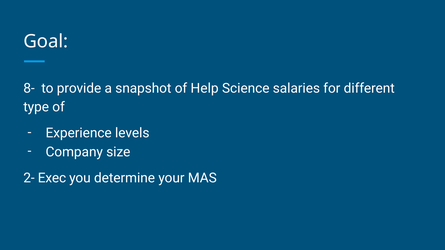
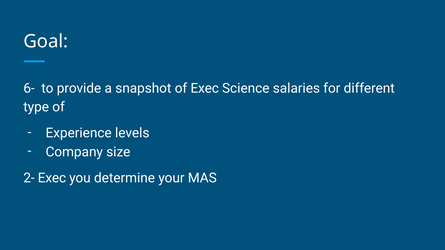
8-: 8- -> 6-
of Help: Help -> Exec
